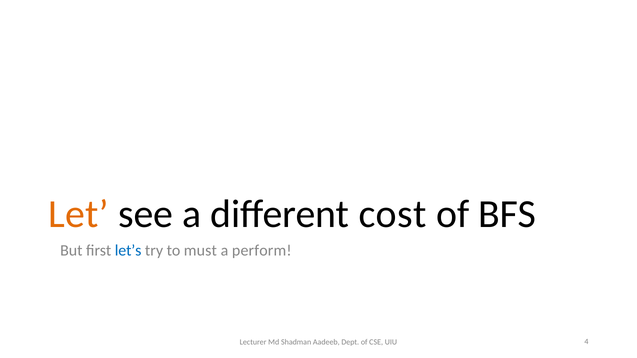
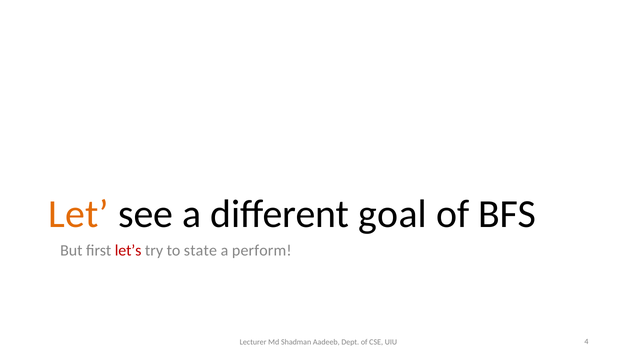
cost: cost -> goal
let’s colour: blue -> red
must: must -> state
